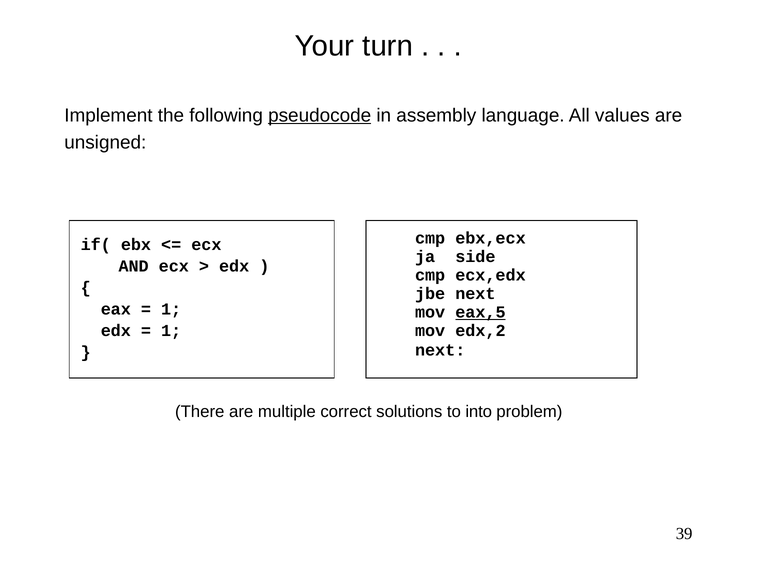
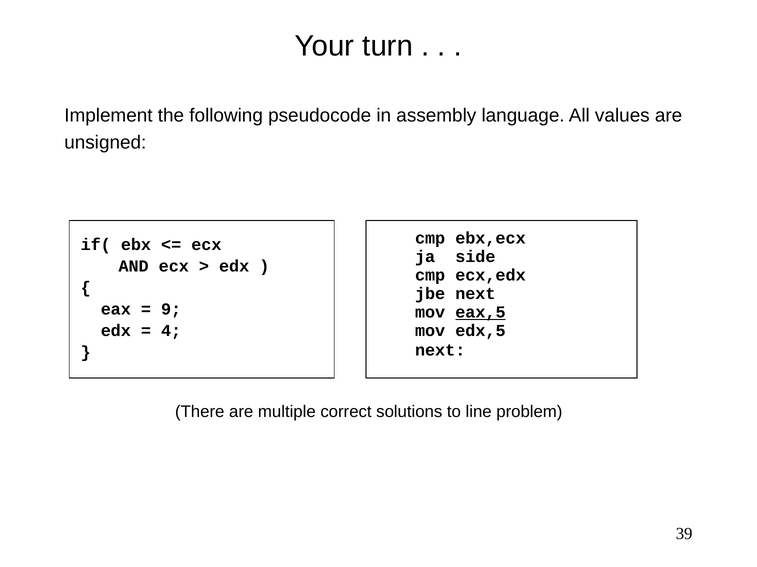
pseudocode underline: present -> none
1 at (171, 309): 1 -> 9
1 at (171, 331): 1 -> 4
edx,2: edx,2 -> edx,5
into: into -> line
